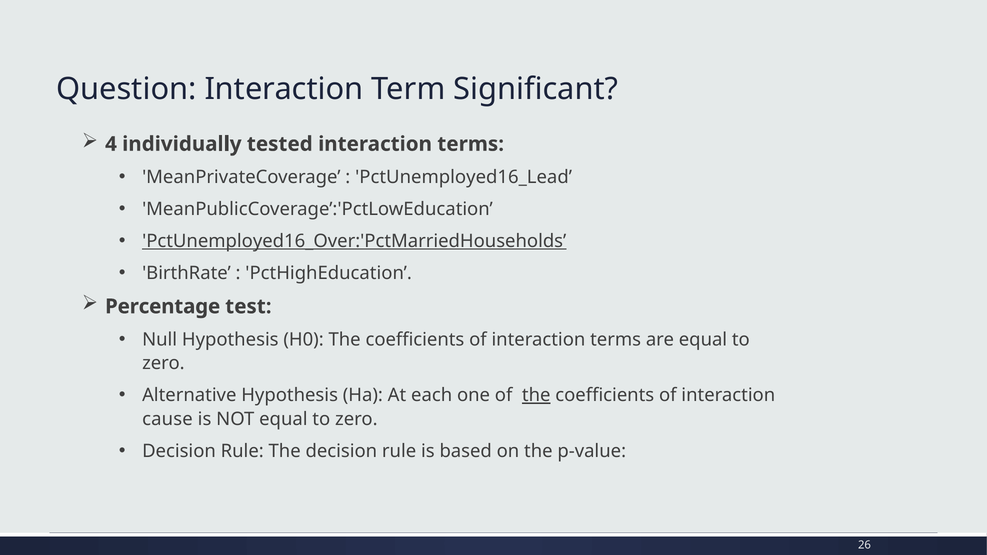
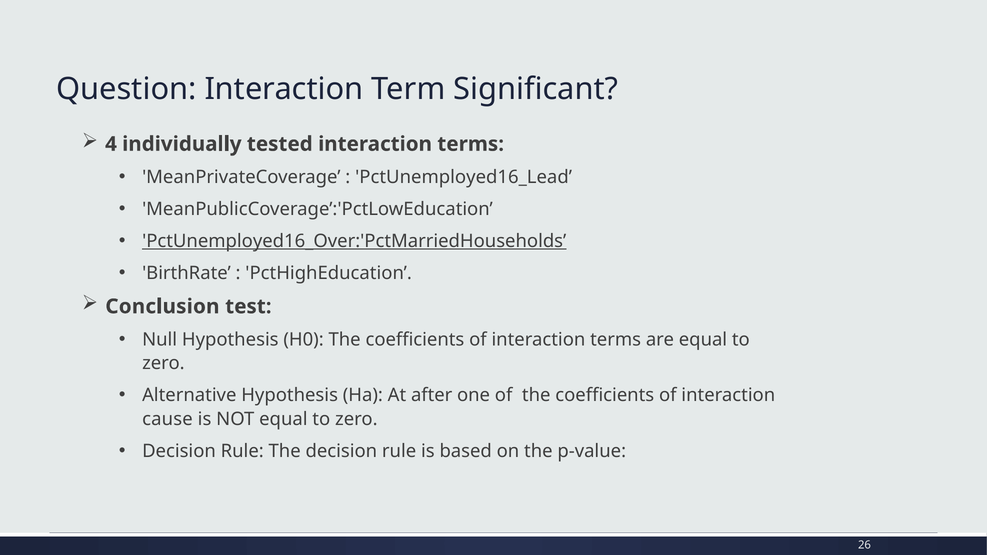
Percentage: Percentage -> Conclusion
each: each -> after
the at (536, 395) underline: present -> none
